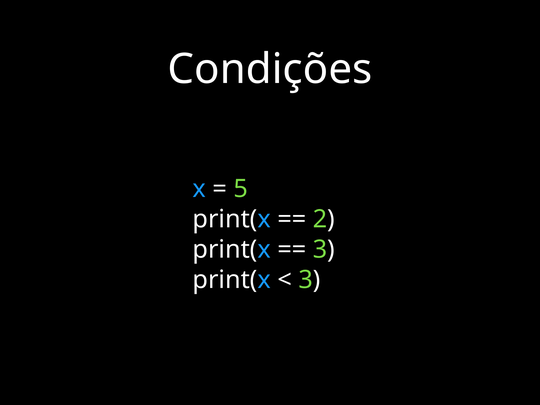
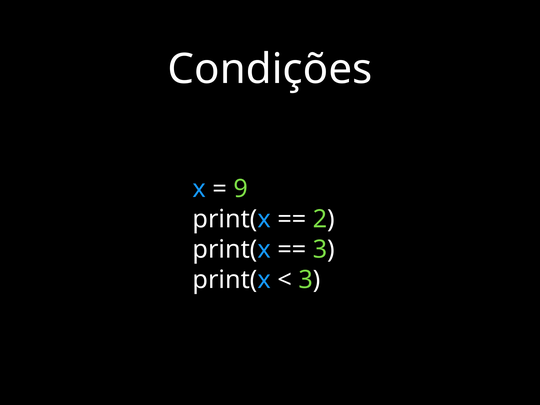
5: 5 -> 9
